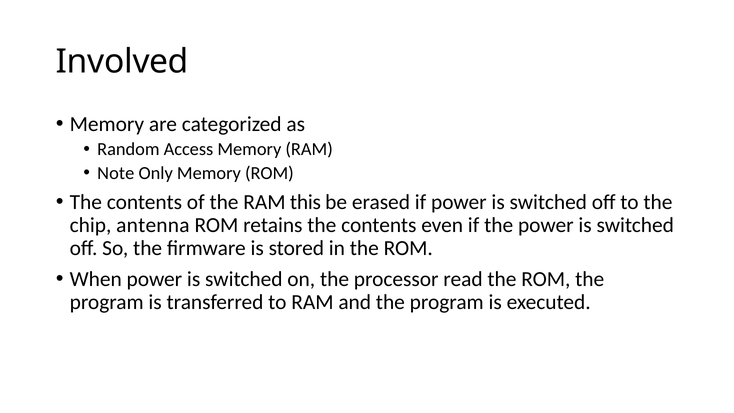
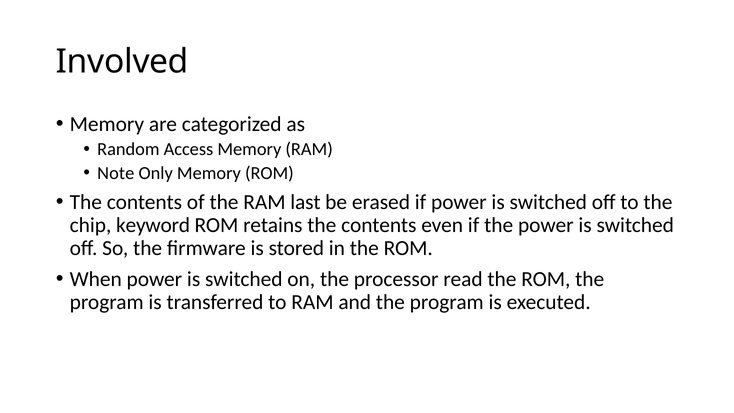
this: this -> last
antenna: antenna -> keyword
